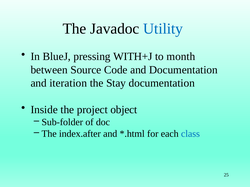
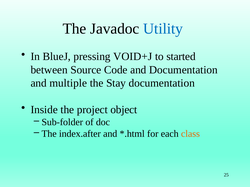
WITH+J: WITH+J -> VOID+J
month: month -> started
iteration: iteration -> multiple
class colour: blue -> orange
